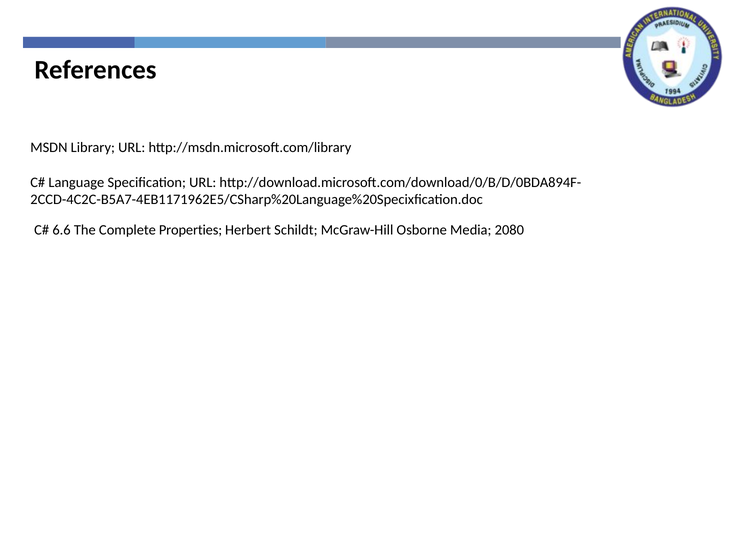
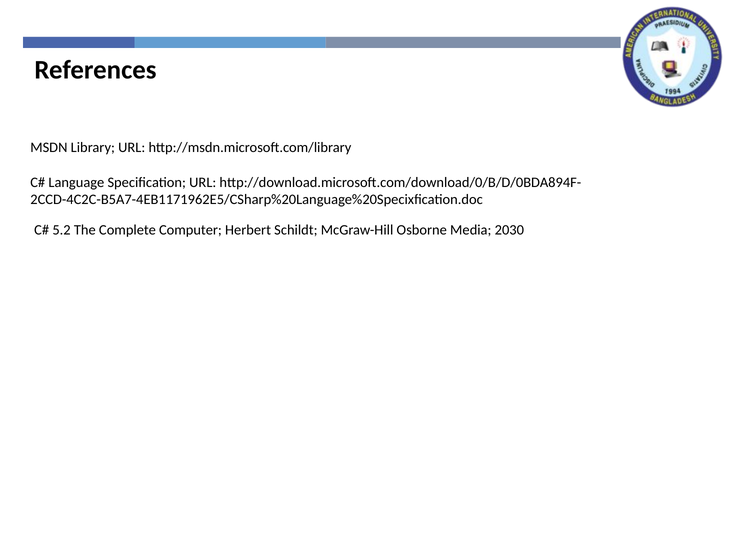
6.6: 6.6 -> 5.2
Properties: Properties -> Computer
2080: 2080 -> 2030
